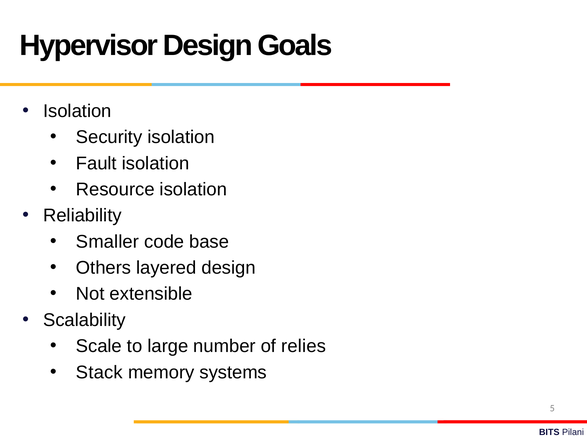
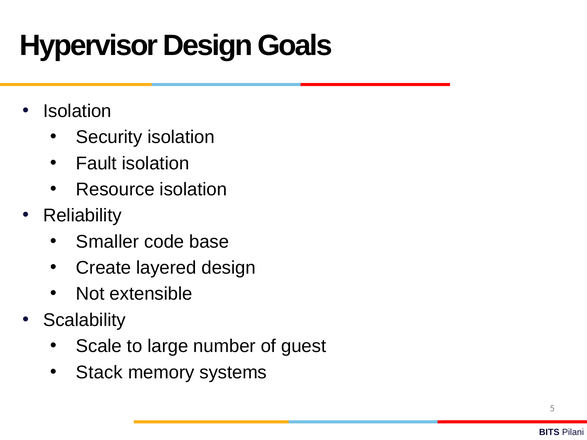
Others: Others -> Create
relies: relies -> guest
